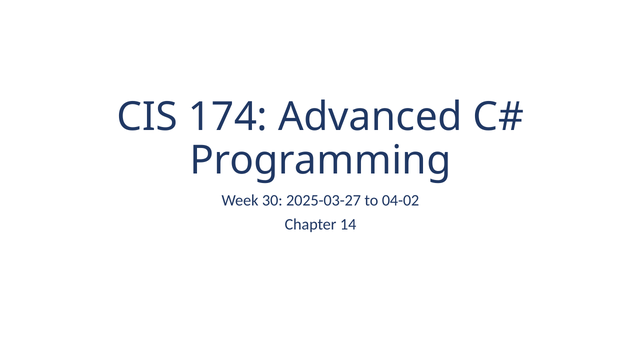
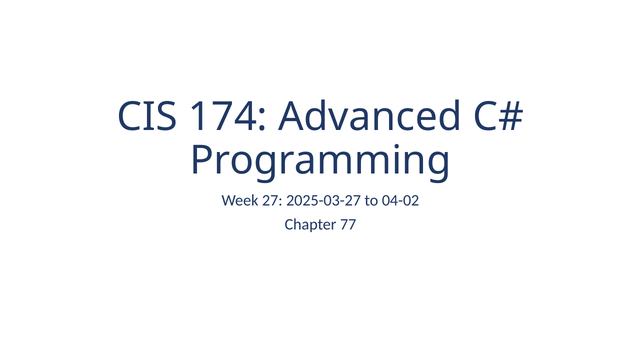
30: 30 -> 27
14: 14 -> 77
